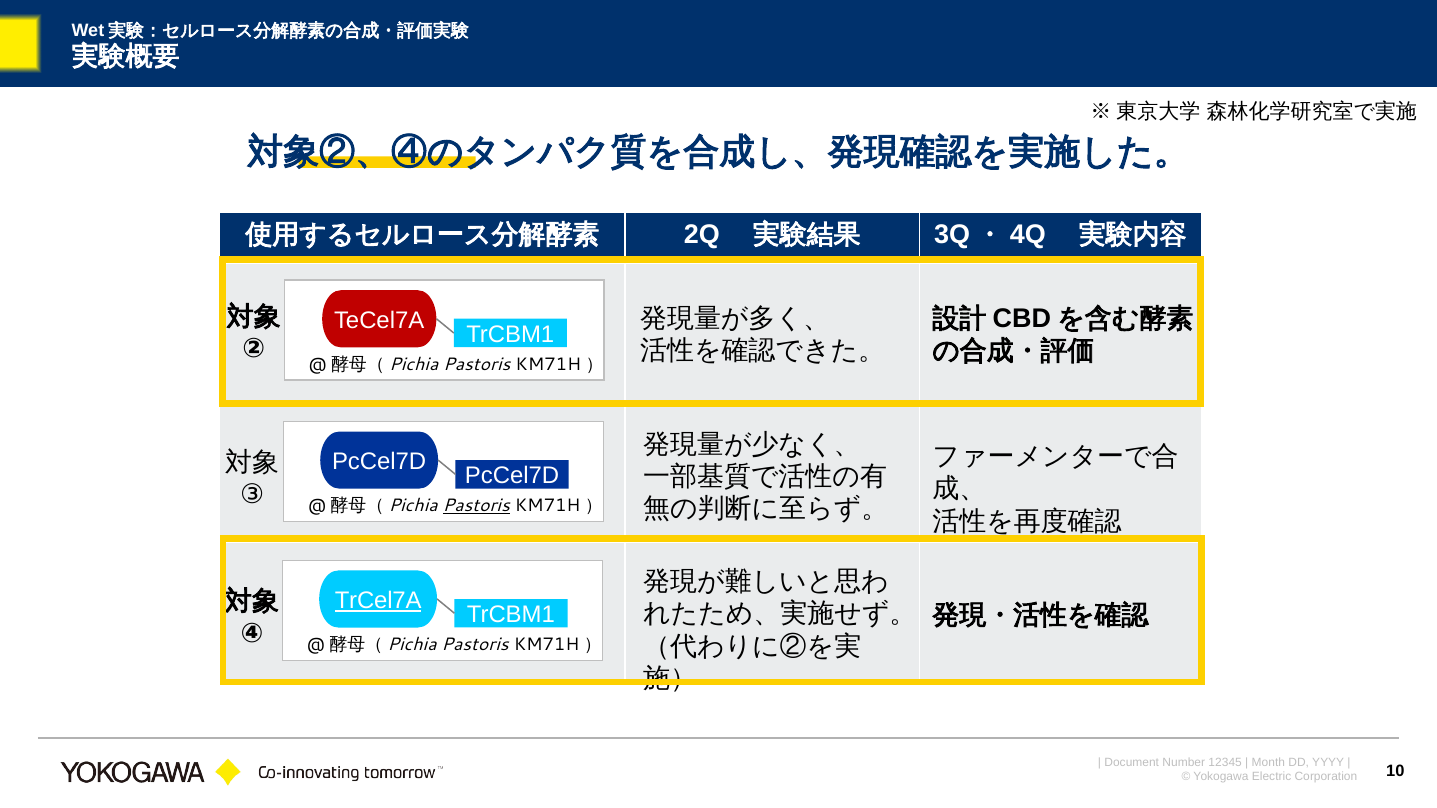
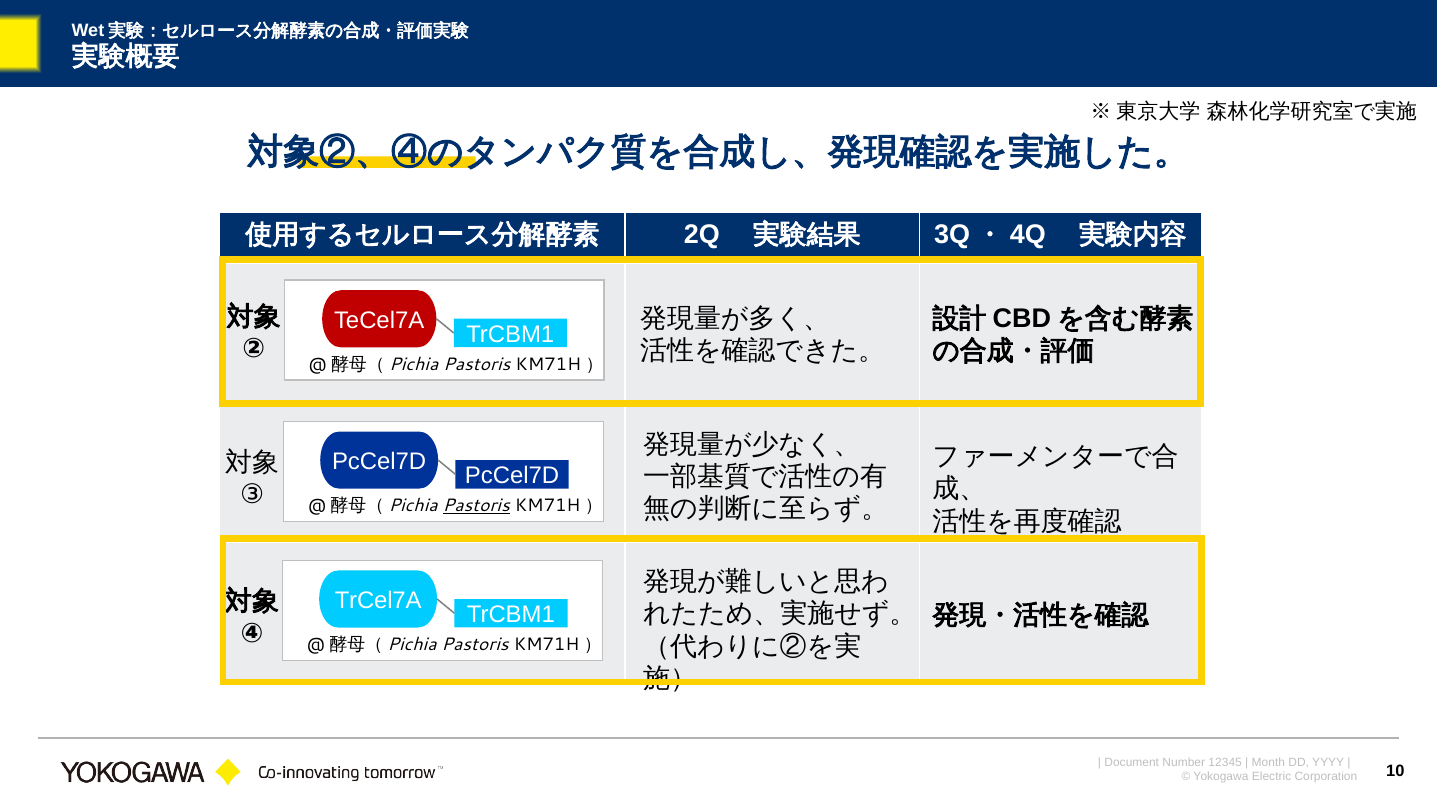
TrCel7A underline: present -> none
